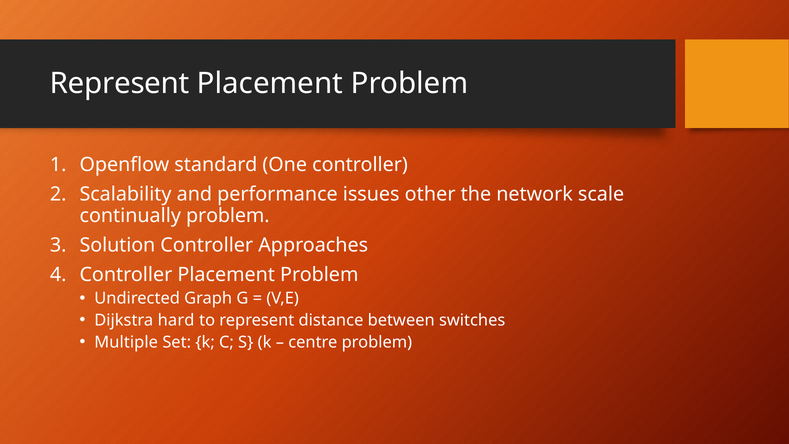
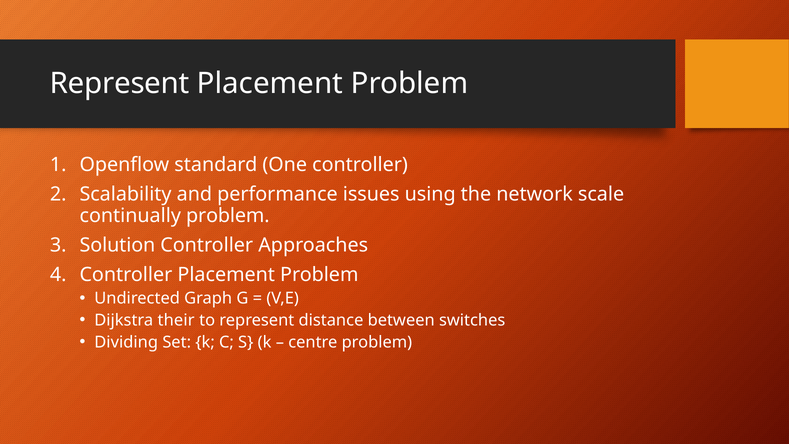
other: other -> using
hard: hard -> their
Multiple: Multiple -> Dividing
